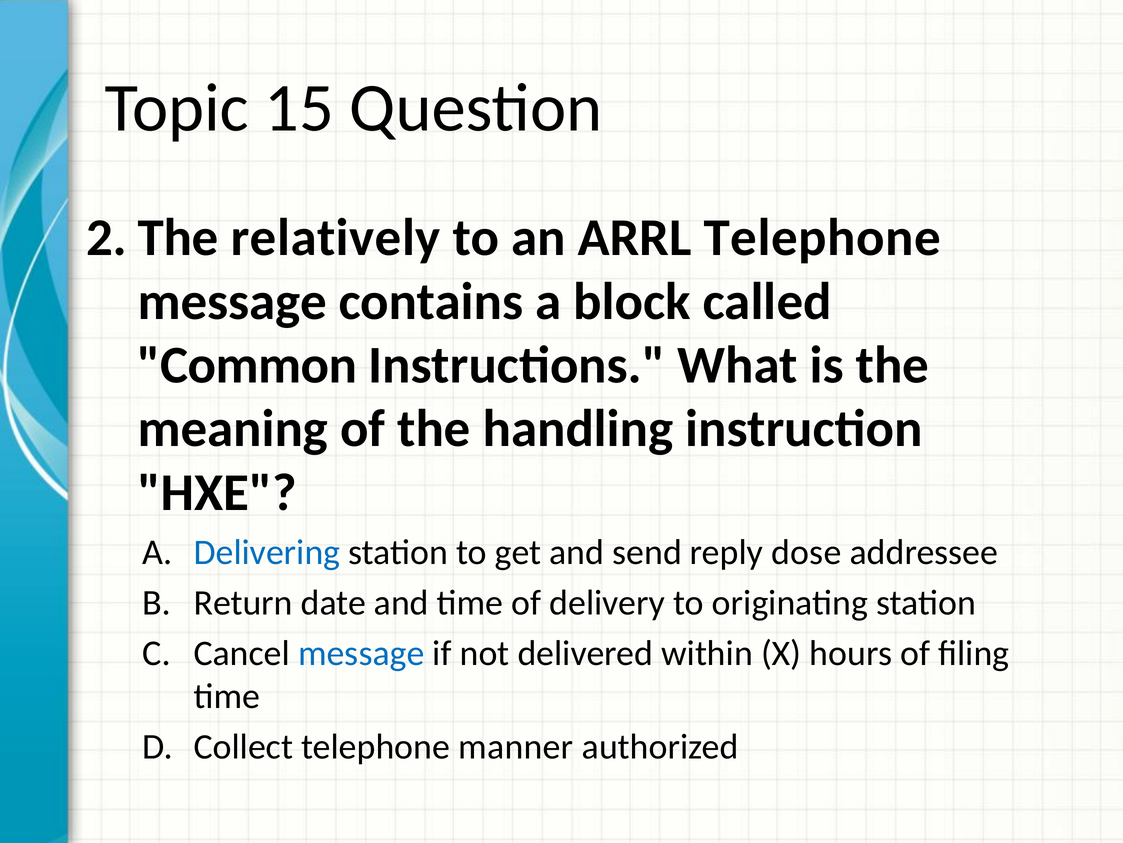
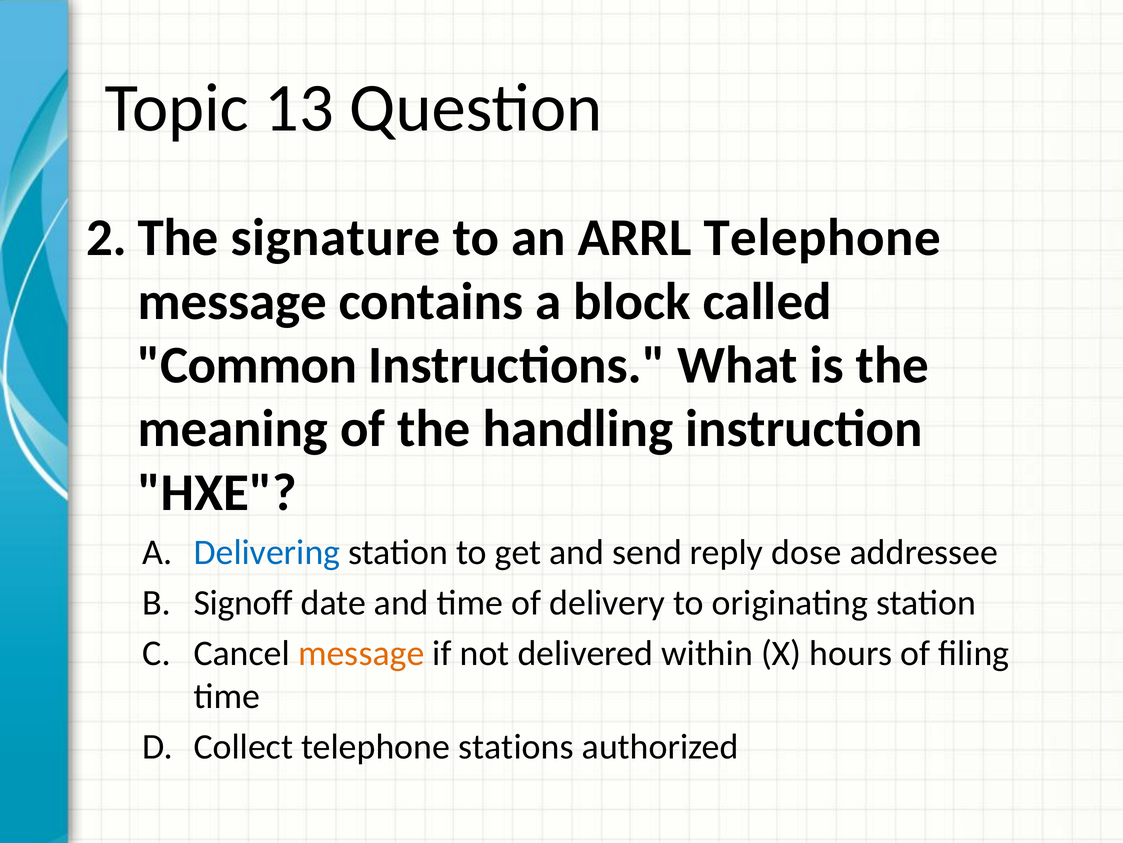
15: 15 -> 13
relatively: relatively -> signature
Return: Return -> Signoff
message at (361, 653) colour: blue -> orange
manner: manner -> stations
